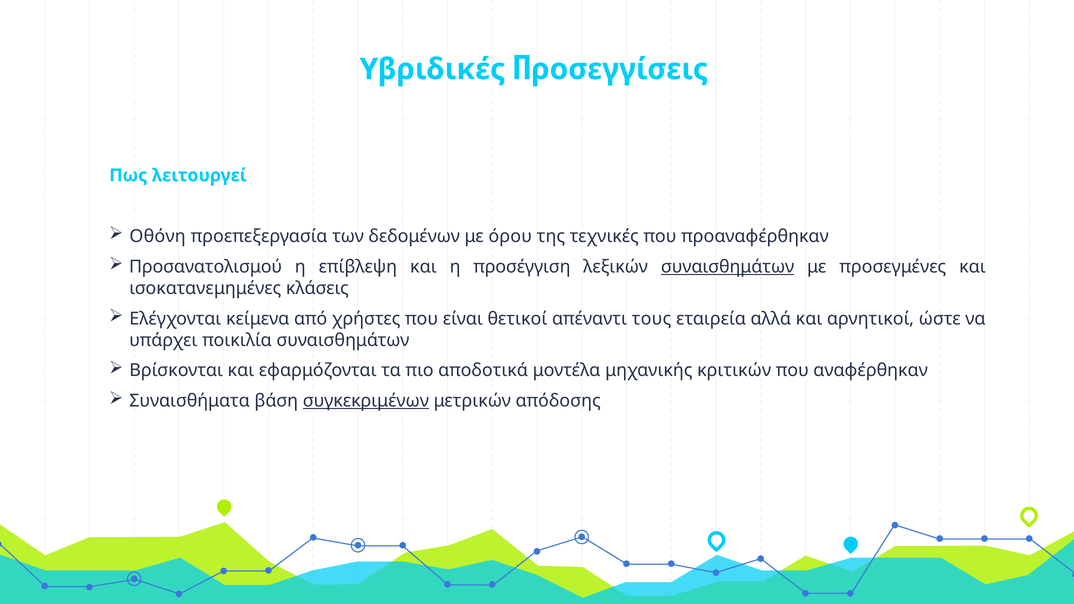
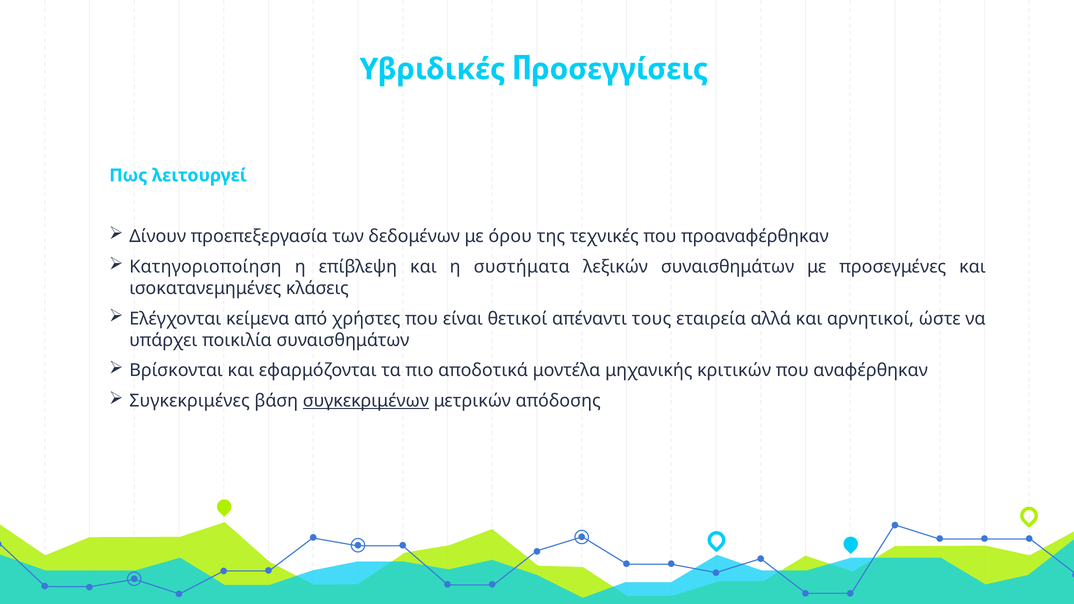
Οθόνη: Οθόνη -> Δίνουν
Προσανατολισμού: Προσανατολισμού -> Κατηγοριοποίηση
προσέγγιση: προσέγγιση -> συστήματα
συναισθημάτων at (728, 267) underline: present -> none
Συναισθήματα: Συναισθήματα -> Συγκεκριμένες
